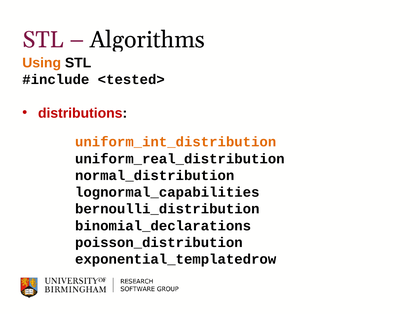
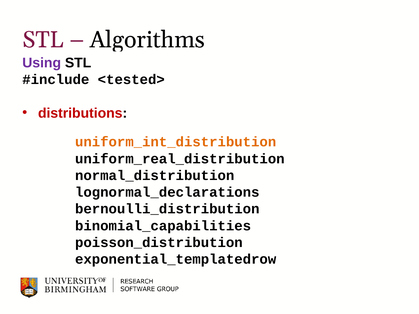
Using colour: orange -> purple
lognormal_capabilities: lognormal_capabilities -> lognormal_declarations
binomial_declarations: binomial_declarations -> binomial_capabilities
